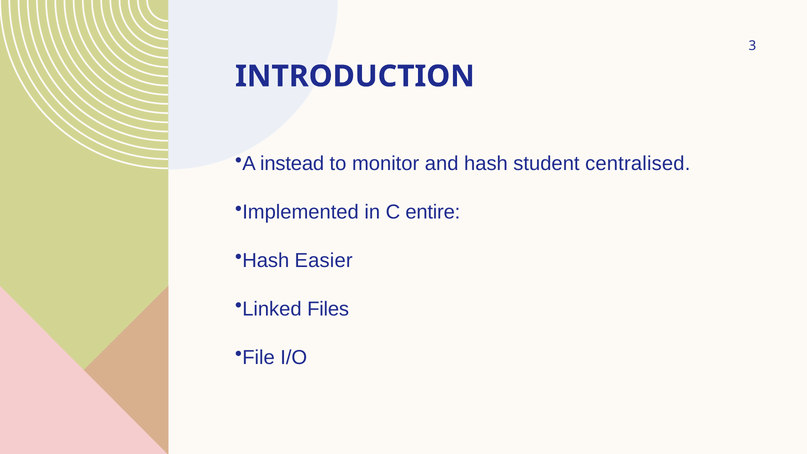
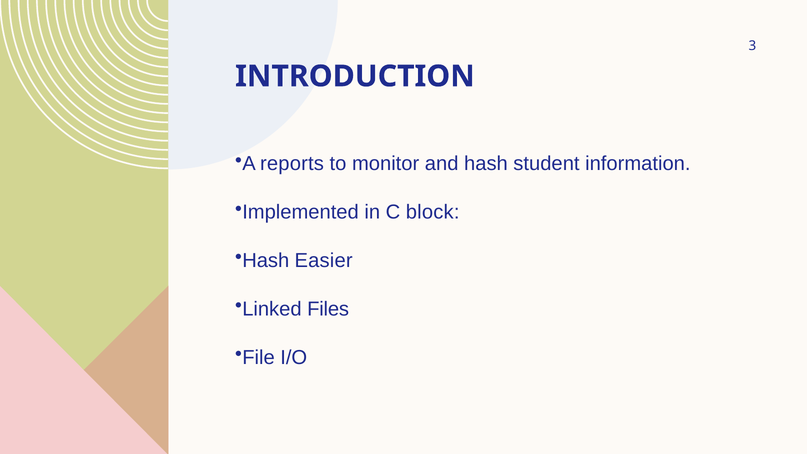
instead: instead -> reports
centralised: centralised -> information
entire: entire -> block
